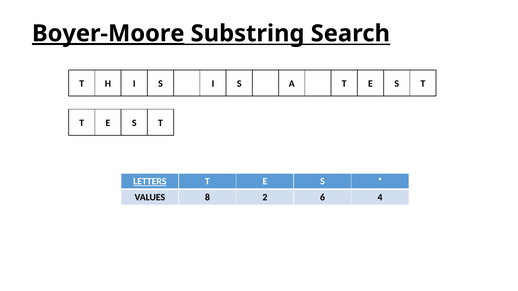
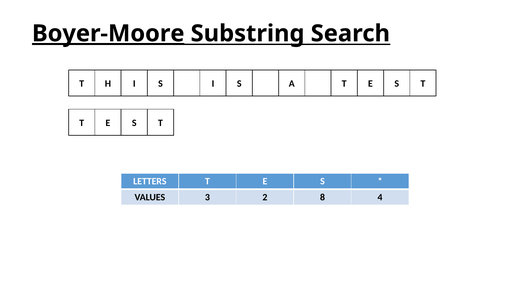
LETTERS underline: present -> none
8: 8 -> 3
6: 6 -> 8
